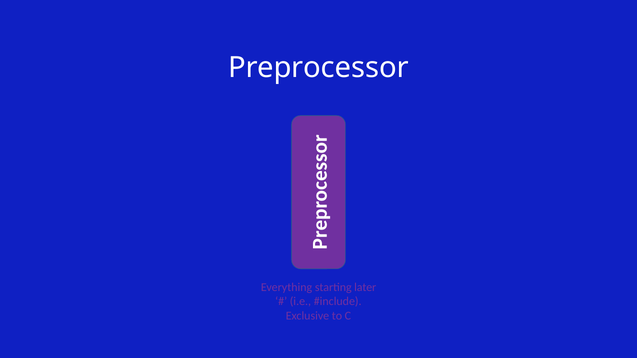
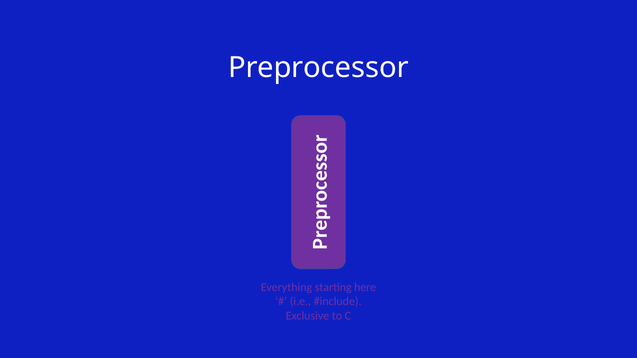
later: later -> here
